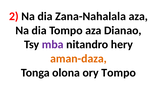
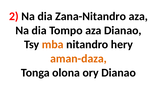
Zana-Nahalala: Zana-Nahalala -> Zana-Nitandro
mba colour: purple -> orange
ory Tompo: Tompo -> Dianao
